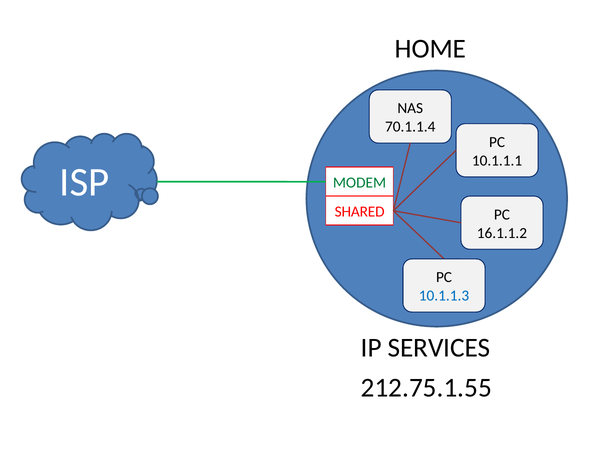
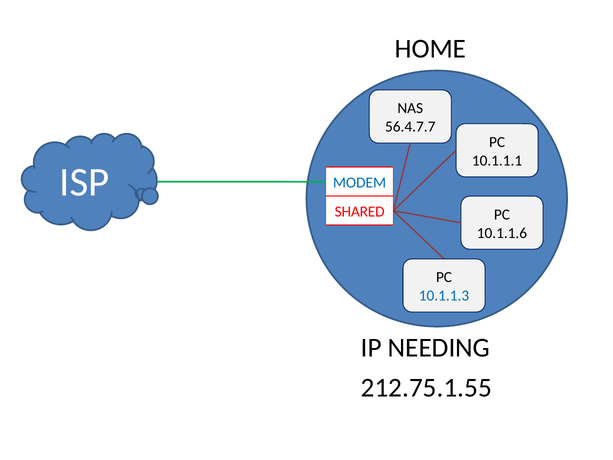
70.1.1.4: 70.1.1.4 -> 56.4.7.7
MODEM colour: green -> blue
16.1.1.2: 16.1.1.2 -> 10.1.1.6
SERVICES: SERVICES -> NEEDING
